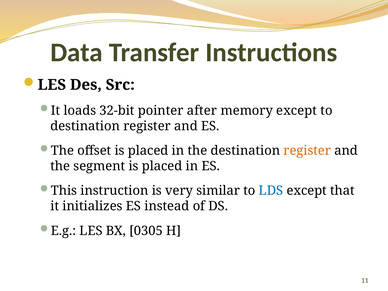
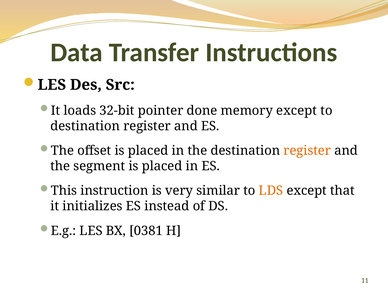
after: after -> done
LDS colour: blue -> orange
0305: 0305 -> 0381
